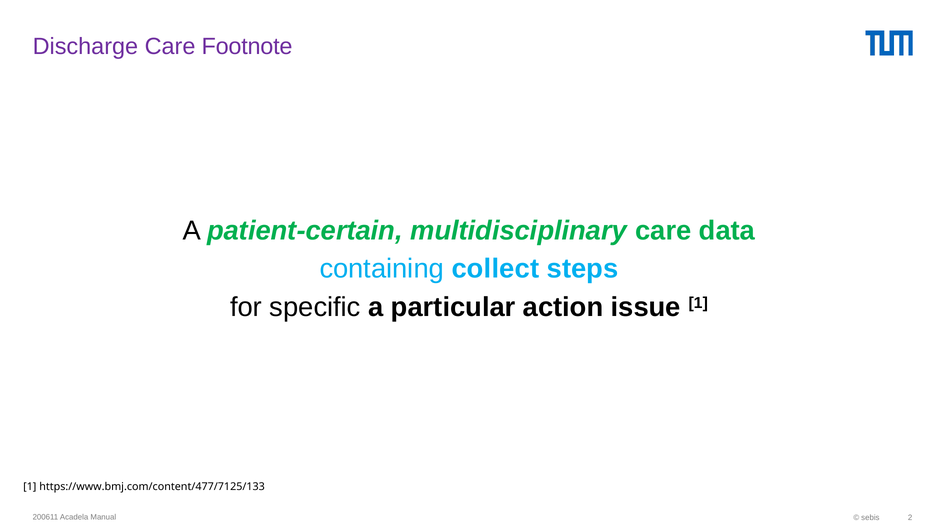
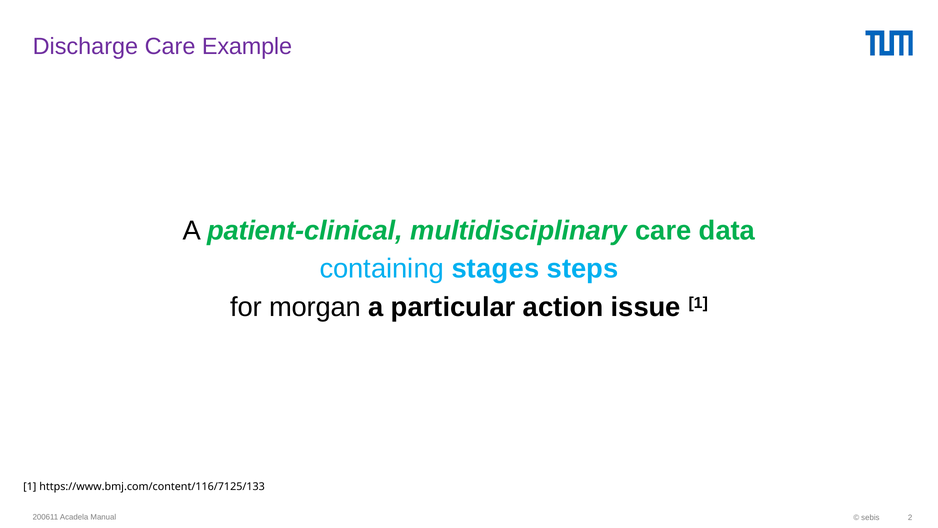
Footnote: Footnote -> Example
patient-certain: patient-certain -> patient-clinical
collect: collect -> stages
specific: specific -> morgan
https://www.bmj.com/content/477/7125/133: https://www.bmj.com/content/477/7125/133 -> https://www.bmj.com/content/116/7125/133
